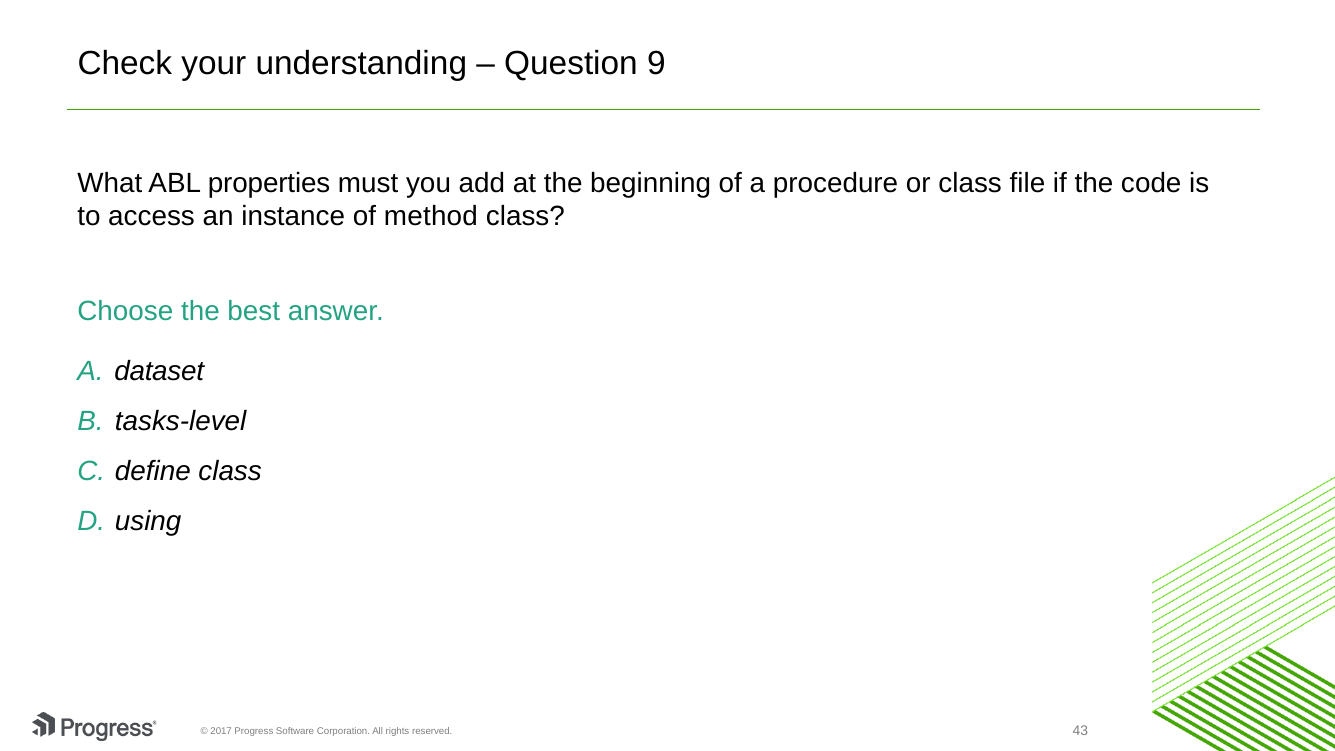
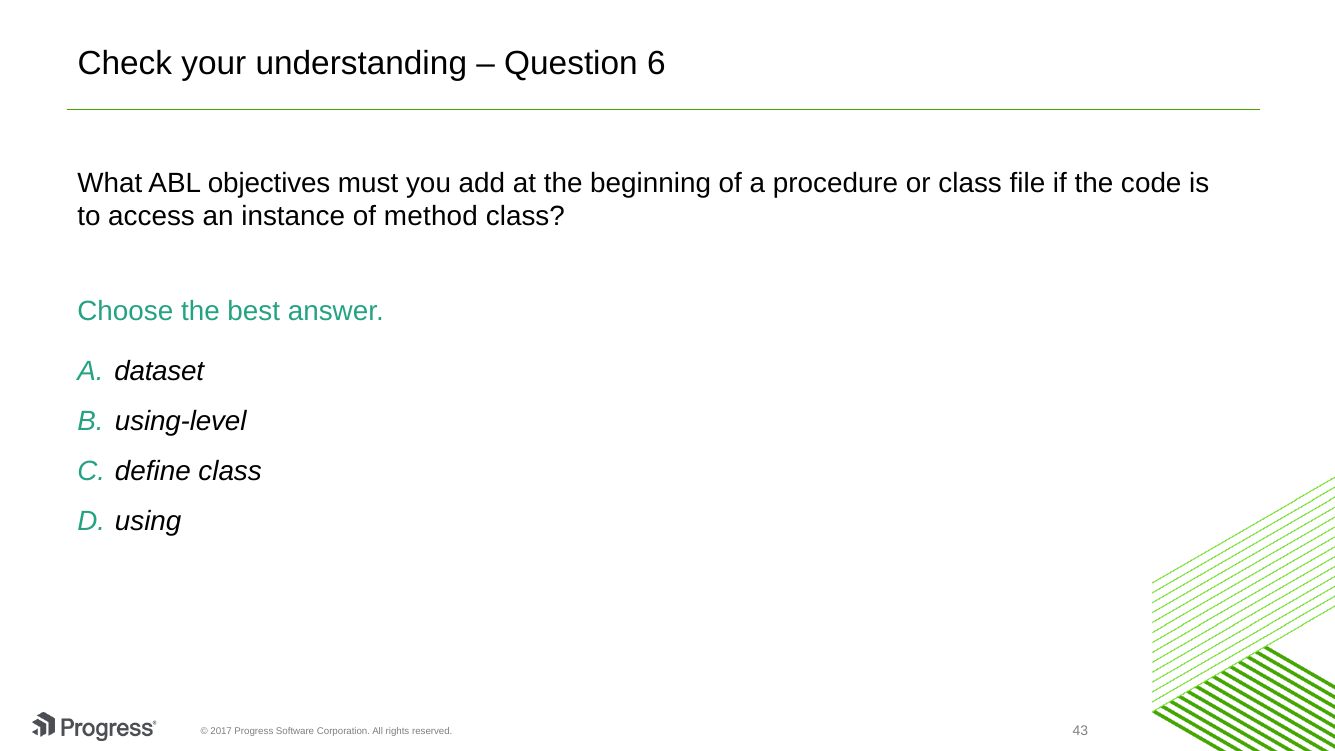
9: 9 -> 6
properties: properties -> objectives
tasks-level: tasks-level -> using-level
